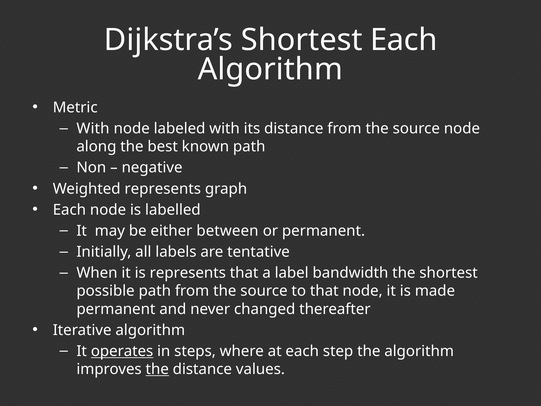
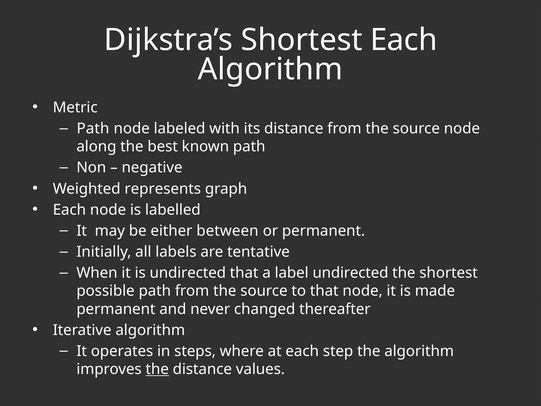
With at (93, 128): With -> Path
is represents: represents -> undirected
label bandwidth: bandwidth -> undirected
operates underline: present -> none
